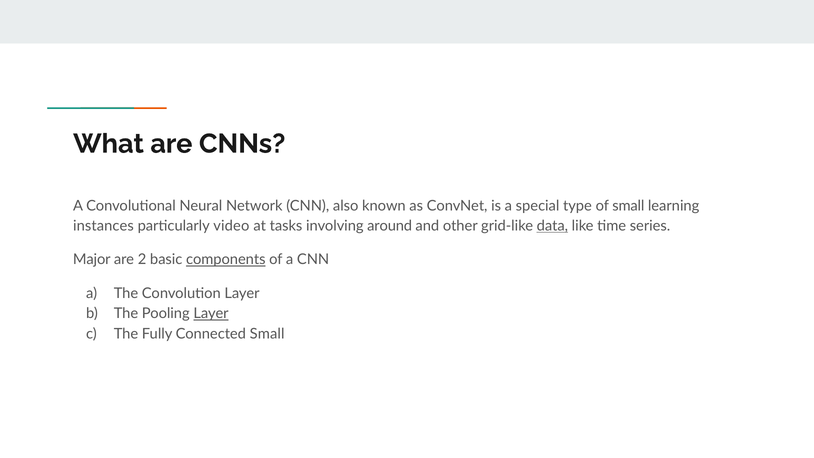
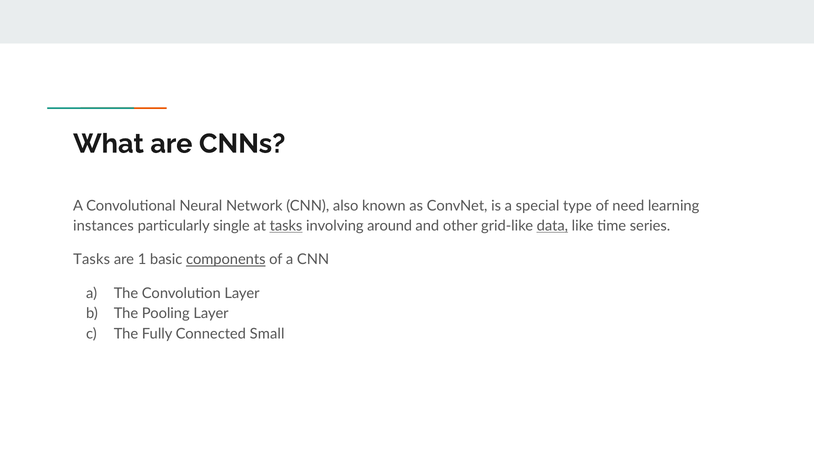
of small: small -> need
video: video -> single
tasks at (286, 226) underline: none -> present
Major at (92, 260): Major -> Tasks
2: 2 -> 1
Layer at (211, 314) underline: present -> none
